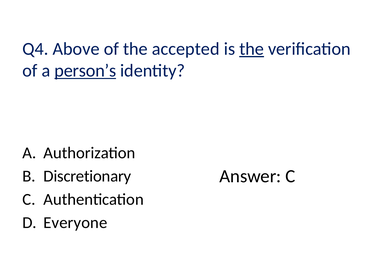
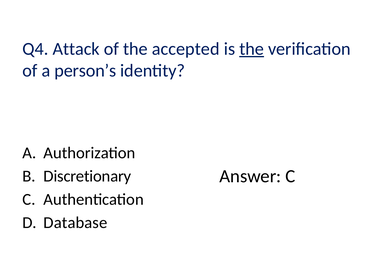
Above: Above -> Attack
person’s underline: present -> none
Everyone: Everyone -> Database
